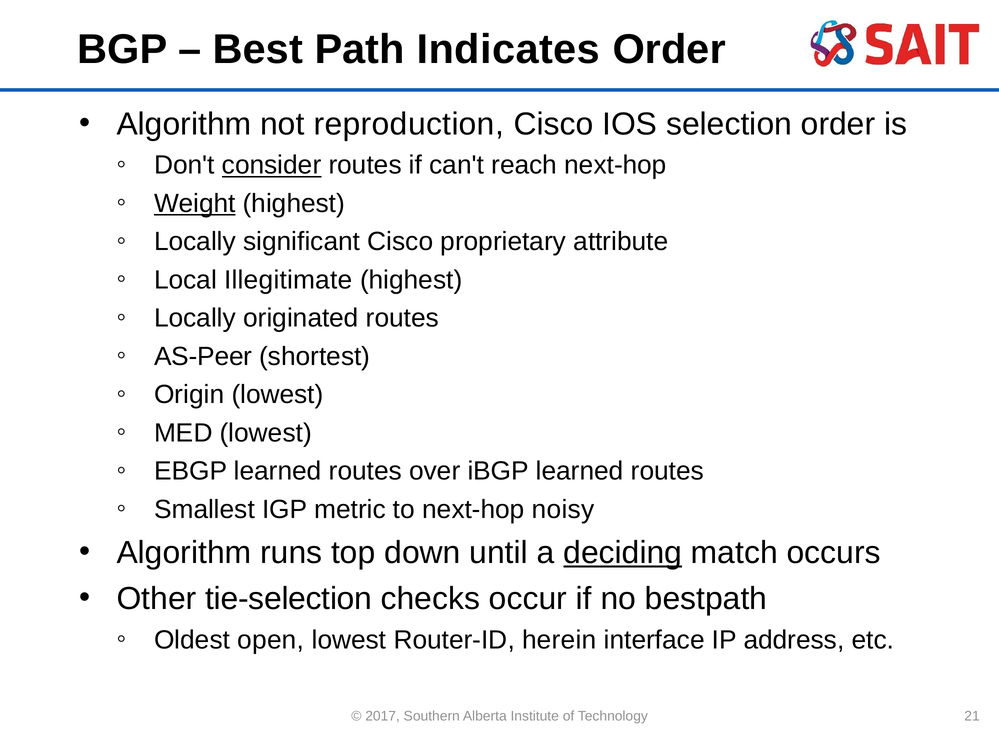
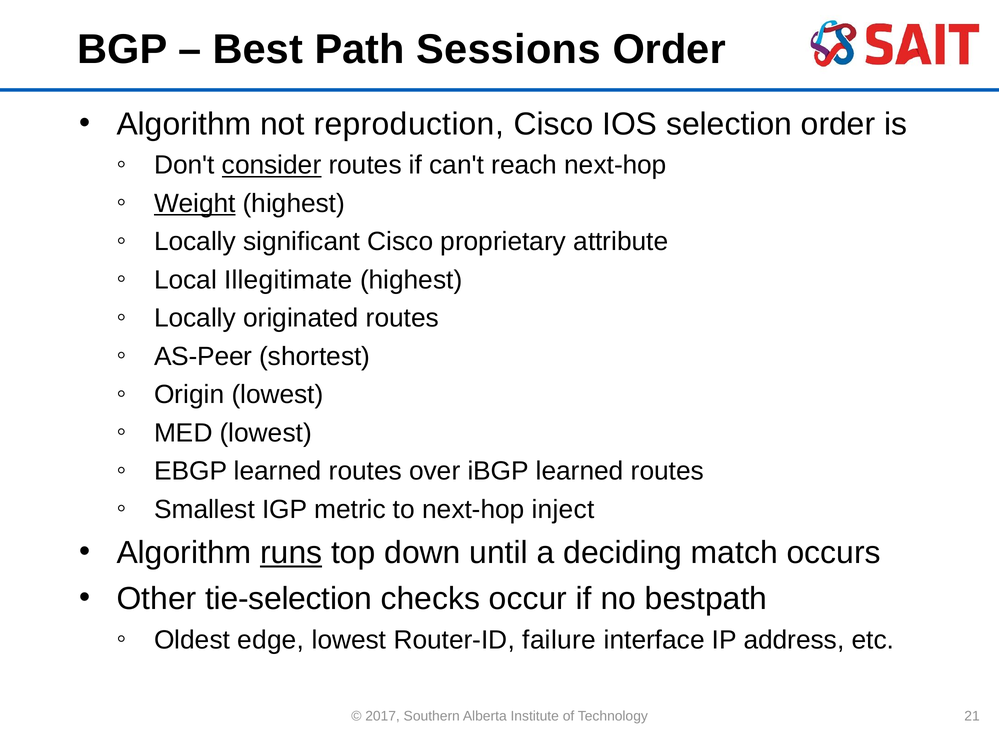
Indicates: Indicates -> Sessions
noisy: noisy -> inject
runs underline: none -> present
deciding underline: present -> none
open: open -> edge
herein: herein -> failure
